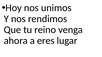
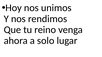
eres: eres -> solo
